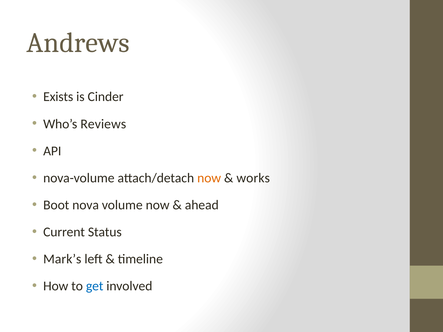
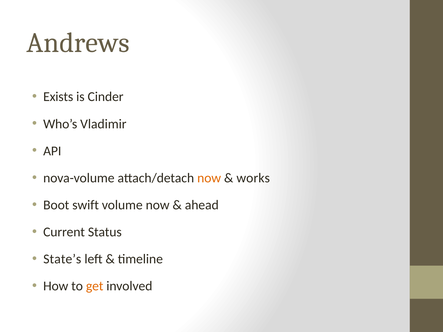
Reviews: Reviews -> Vladimir
nova: nova -> swift
Mark’s: Mark’s -> State’s
get colour: blue -> orange
